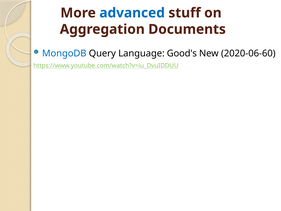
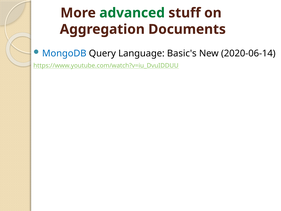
advanced colour: blue -> green
Good's: Good's -> Basic's
2020-06-60: 2020-06-60 -> 2020-06-14
